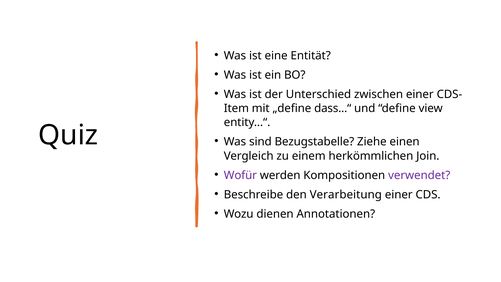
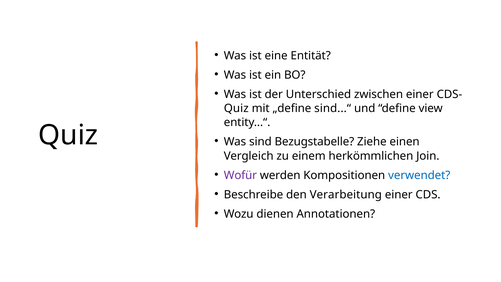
Item at (236, 108): Item -> Quiz
dass...“: dass...“ -> sind...“
verwendet colour: purple -> blue
